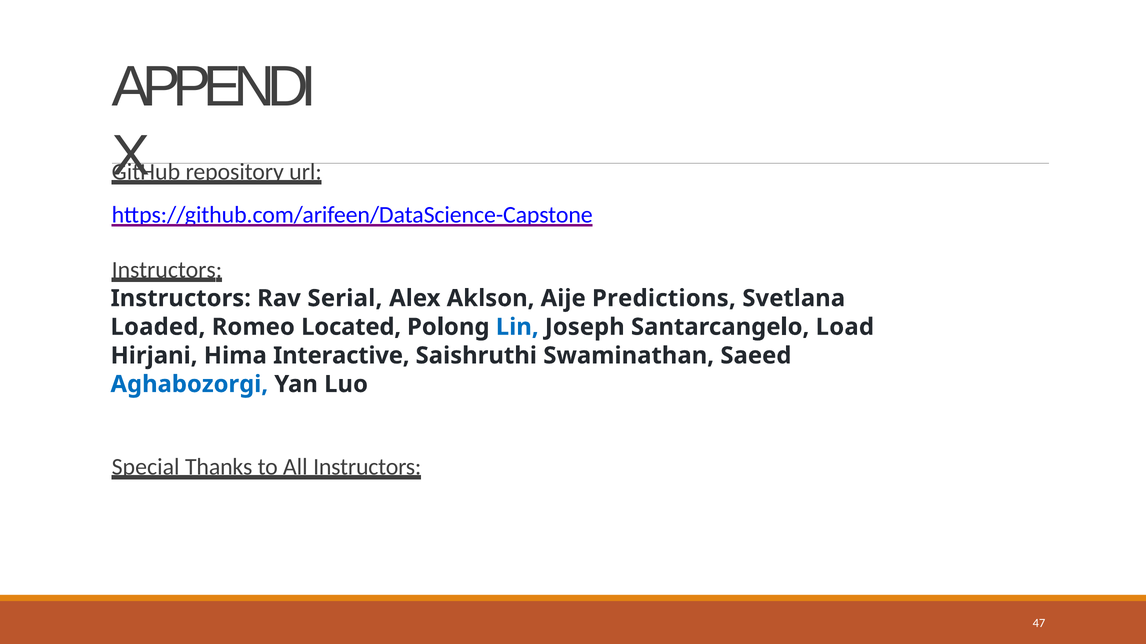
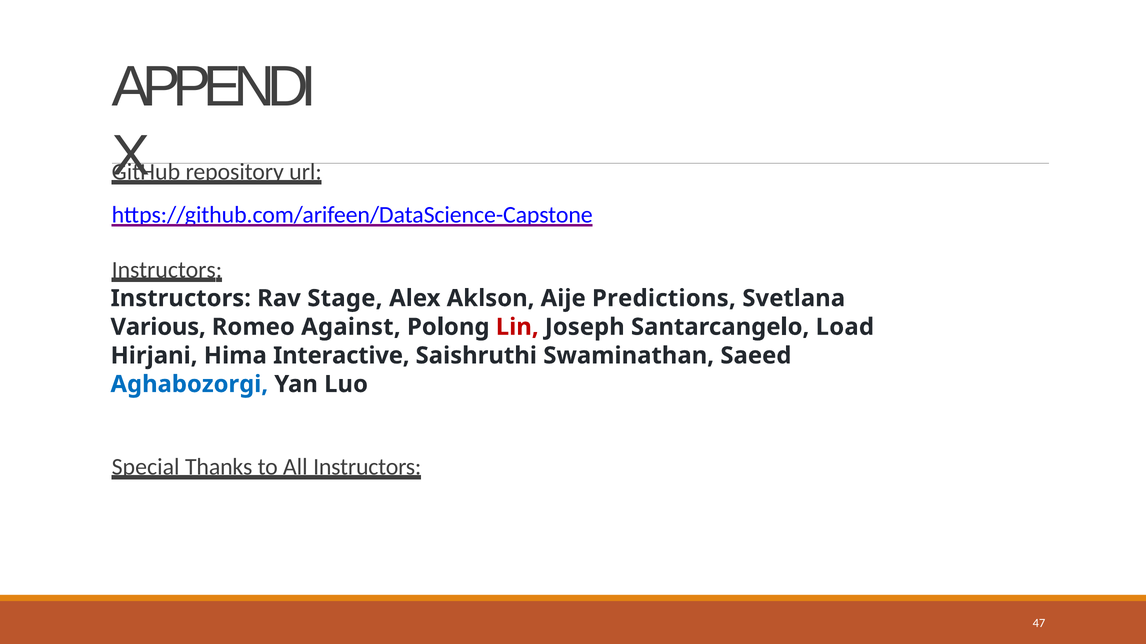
Serial: Serial -> Stage
Loaded: Loaded -> Various
Located: Located -> Against
Lin colour: blue -> red
